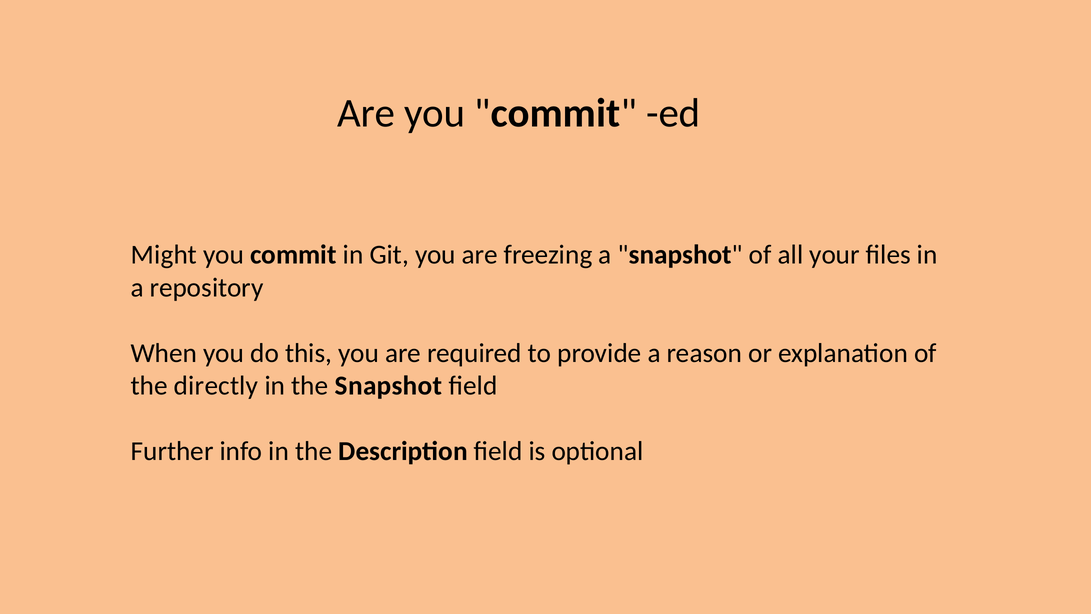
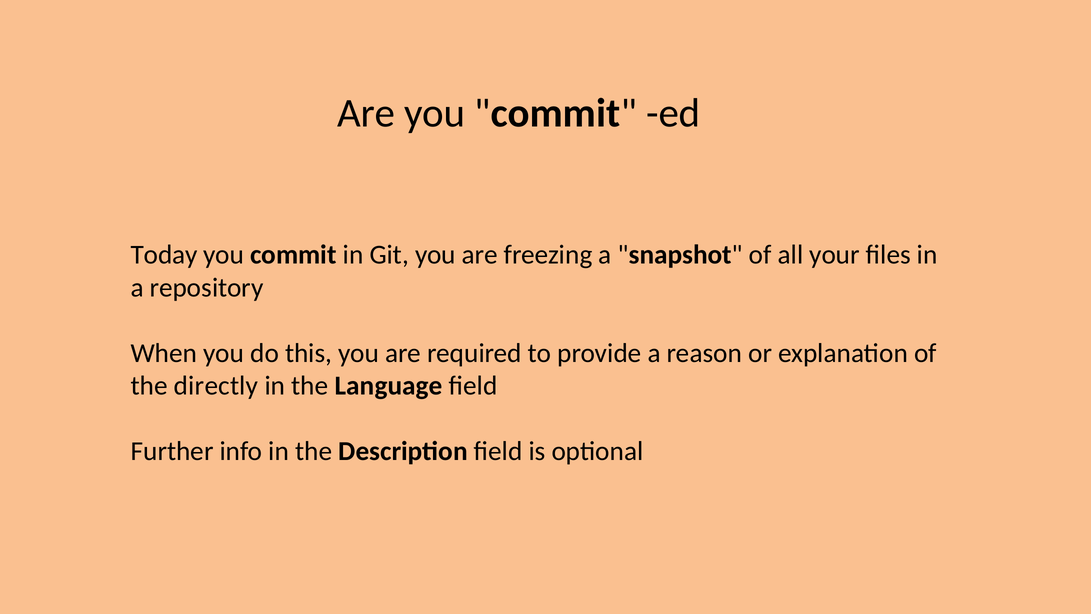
Might: Might -> Today
the Snapshot: Snapshot -> Language
